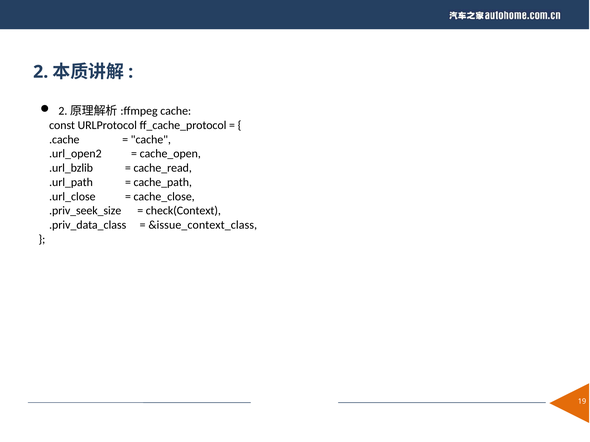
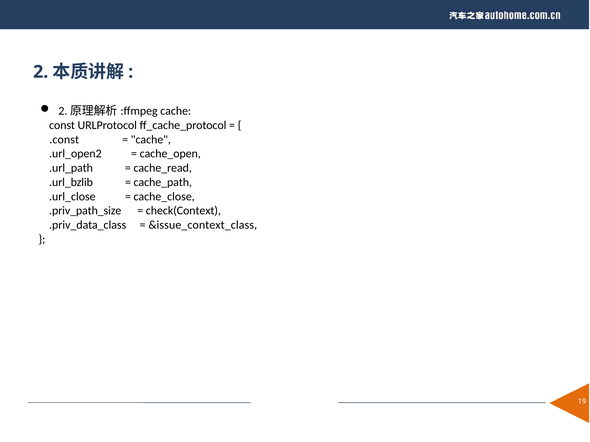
.cache: .cache -> .const
.url_bzlib: .url_bzlib -> .url_path
.url_path: .url_path -> .url_bzlib
.priv_seek_size: .priv_seek_size -> .priv_path_size
